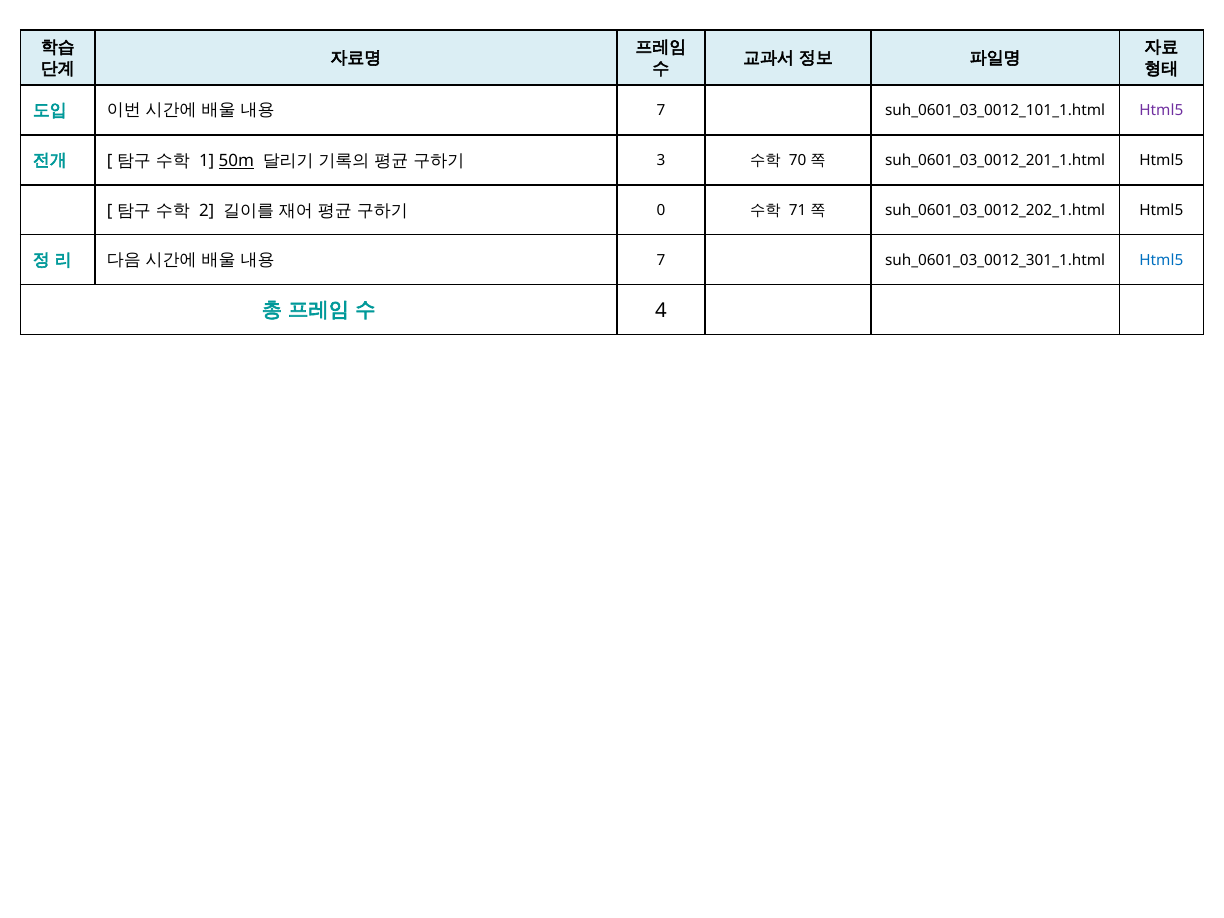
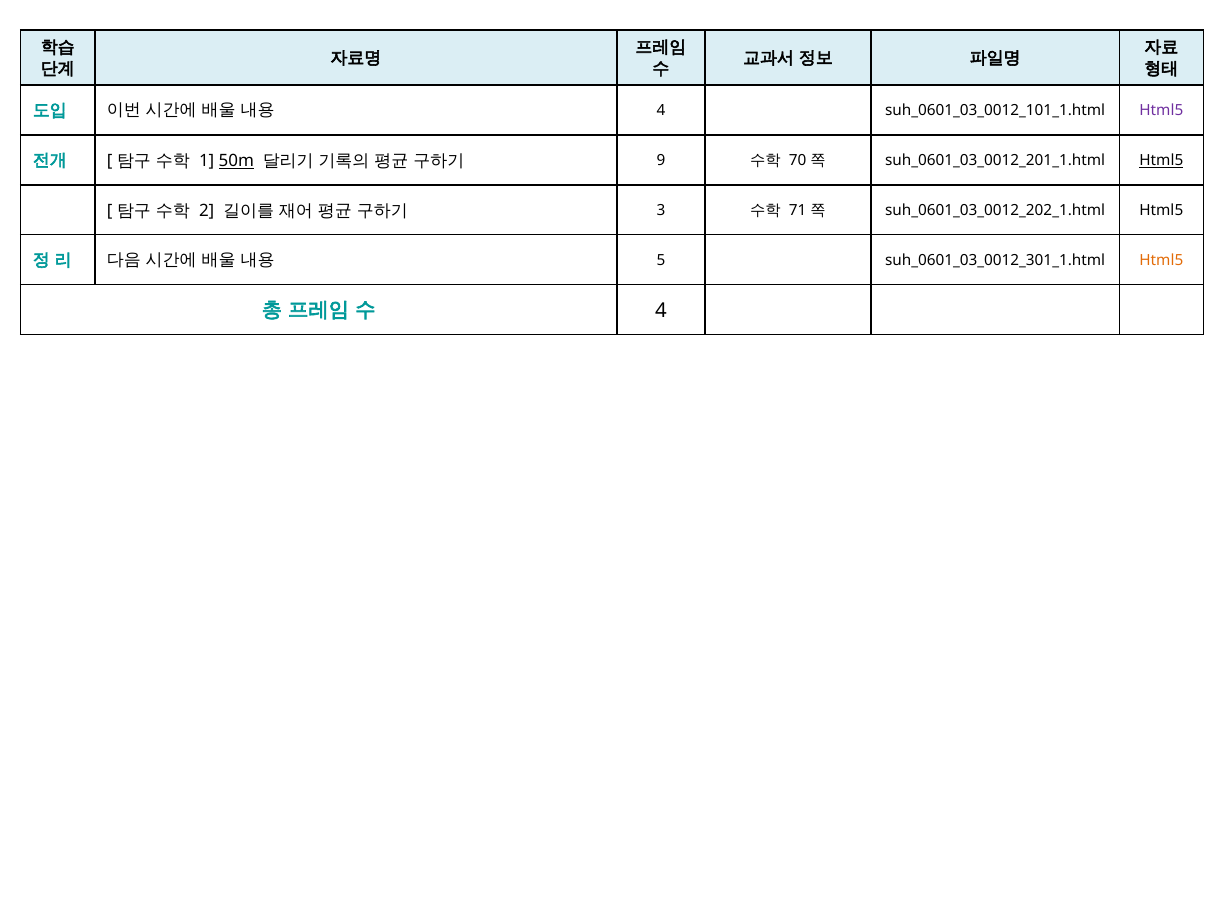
7 at (661, 111): 7 -> 4
3: 3 -> 9
Html5 at (1161, 161) underline: none -> present
0: 0 -> 3
7 at (661, 261): 7 -> 5
Html5 at (1161, 261) colour: blue -> orange
